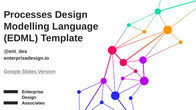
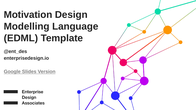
Processes: Processes -> Motivation
